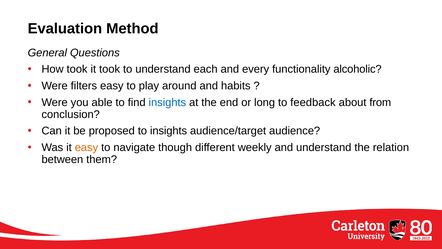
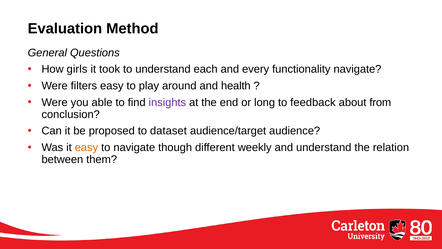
How took: took -> girls
functionality alcoholic: alcoholic -> navigate
habits: habits -> health
insights at (167, 102) colour: blue -> purple
to insights: insights -> dataset
